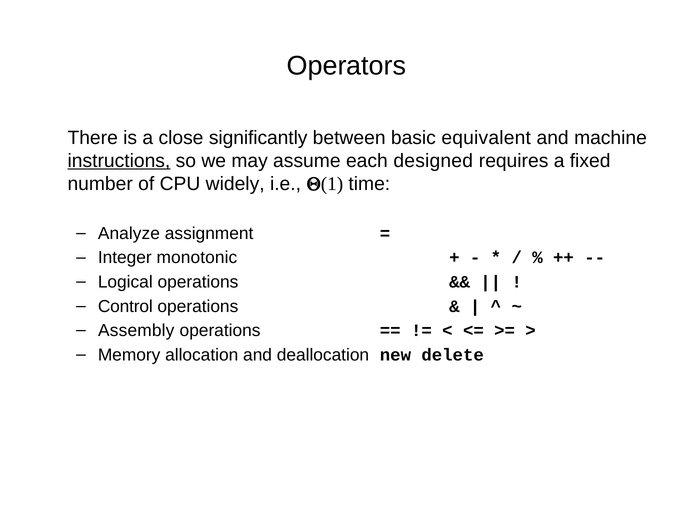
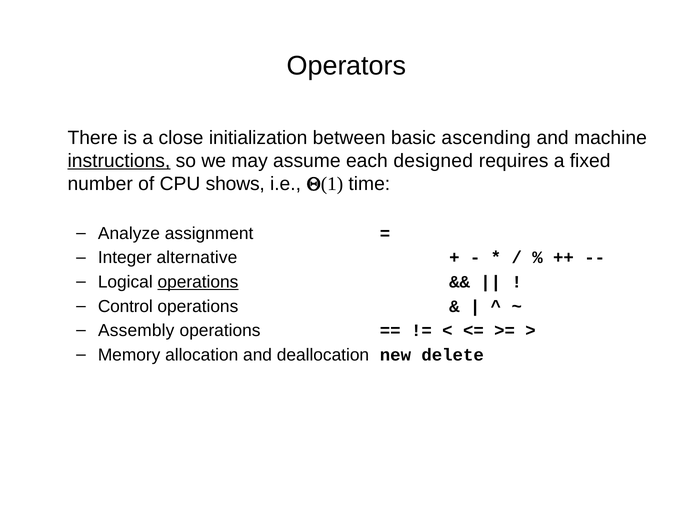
significantly: significantly -> initialization
equivalent: equivalent -> ascending
widely: widely -> shows
monotonic: monotonic -> alternative
operations at (198, 282) underline: none -> present
